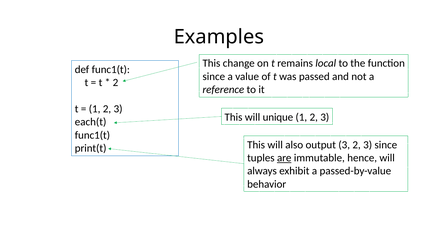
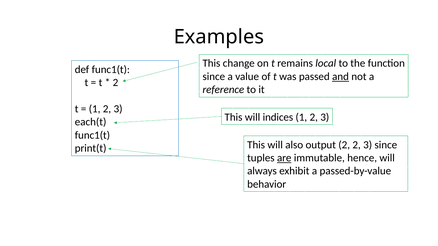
and underline: none -> present
unique: unique -> indices
output 3: 3 -> 2
